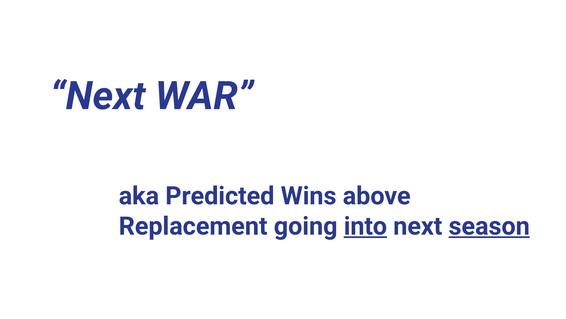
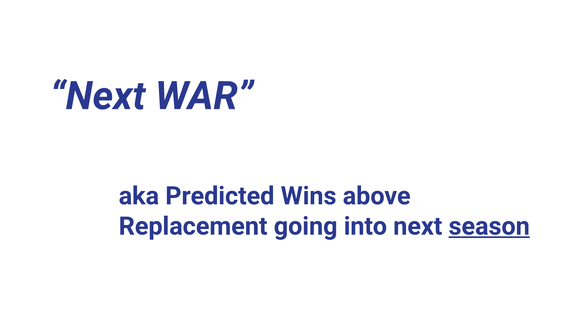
into underline: present -> none
